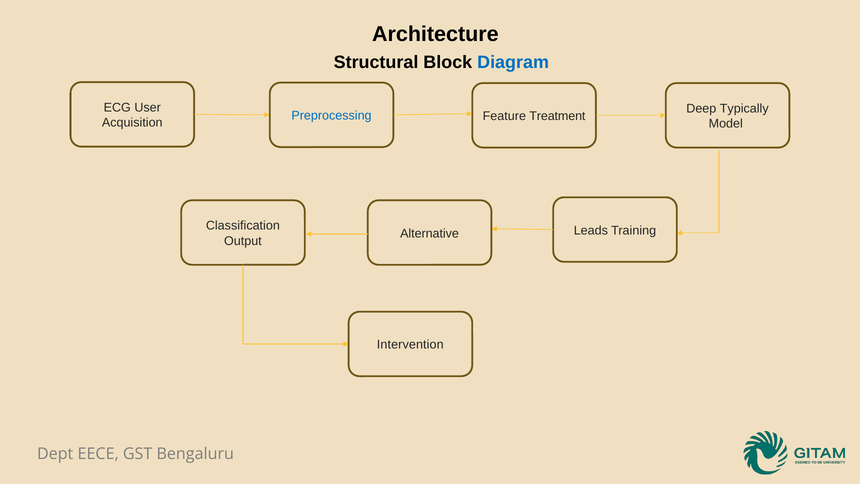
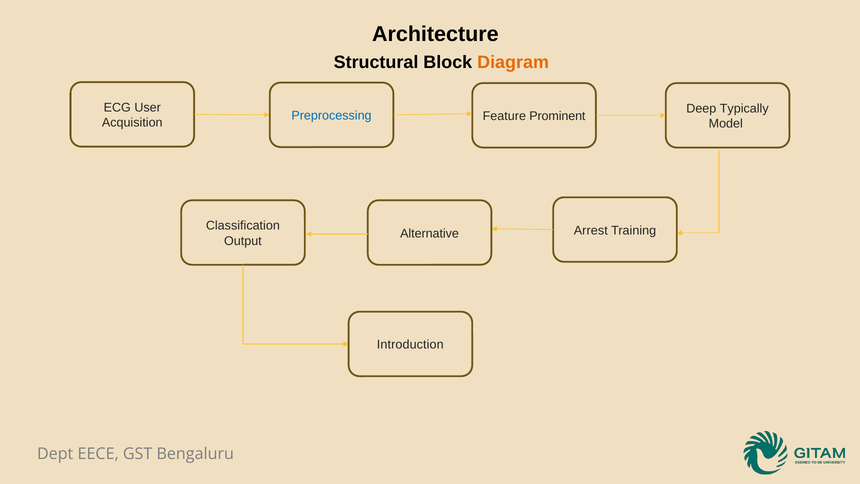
Diagram colour: blue -> orange
Treatment: Treatment -> Prominent
Leads: Leads -> Arrest
Intervention: Intervention -> Introduction
